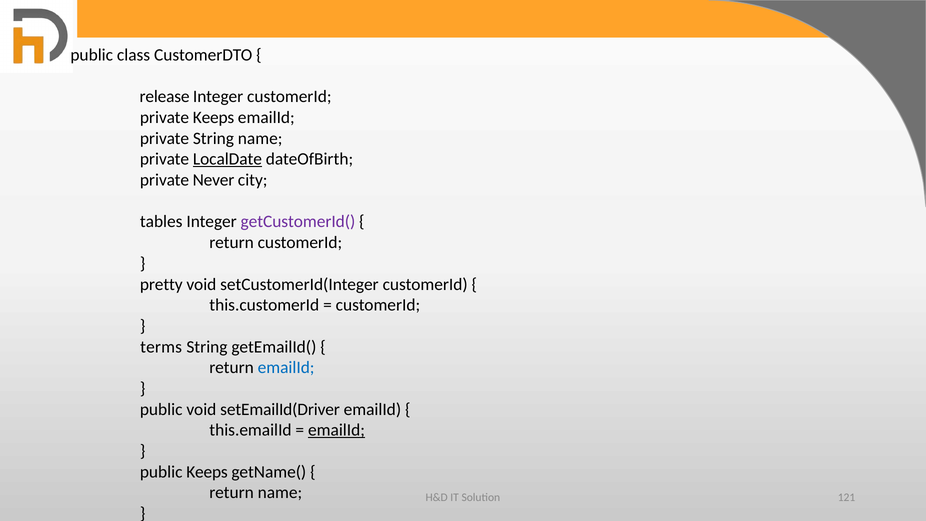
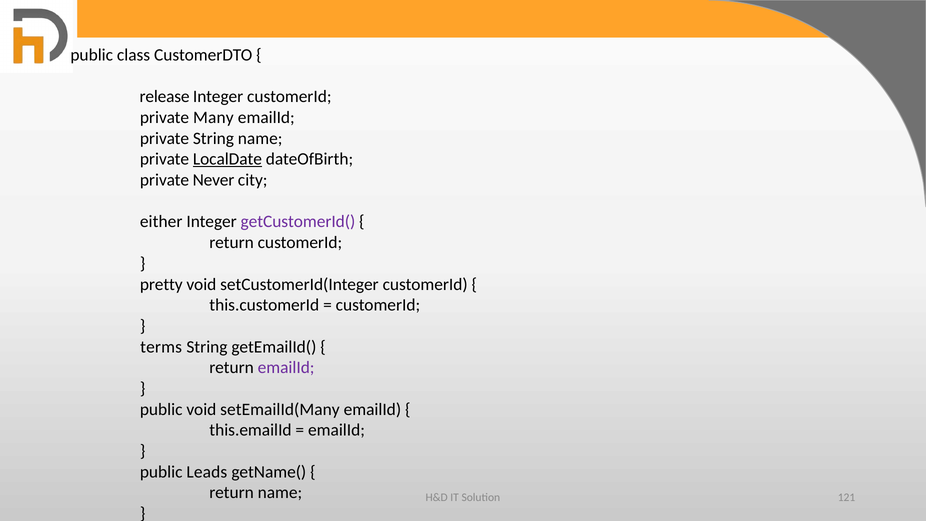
private Keeps: Keeps -> Many
tables: tables -> either
emailId at (286, 368) colour: blue -> purple
setEmailId(Driver: setEmailId(Driver -> setEmailId(Many
emailId at (337, 430) underline: present -> none
public Keeps: Keeps -> Leads
